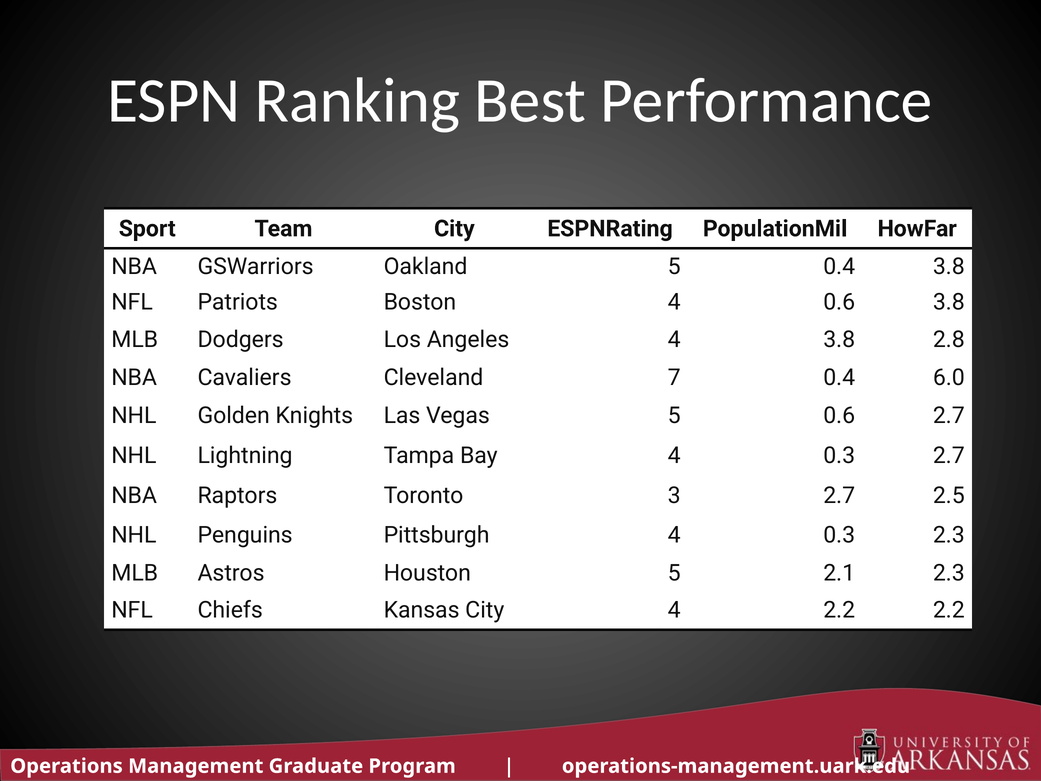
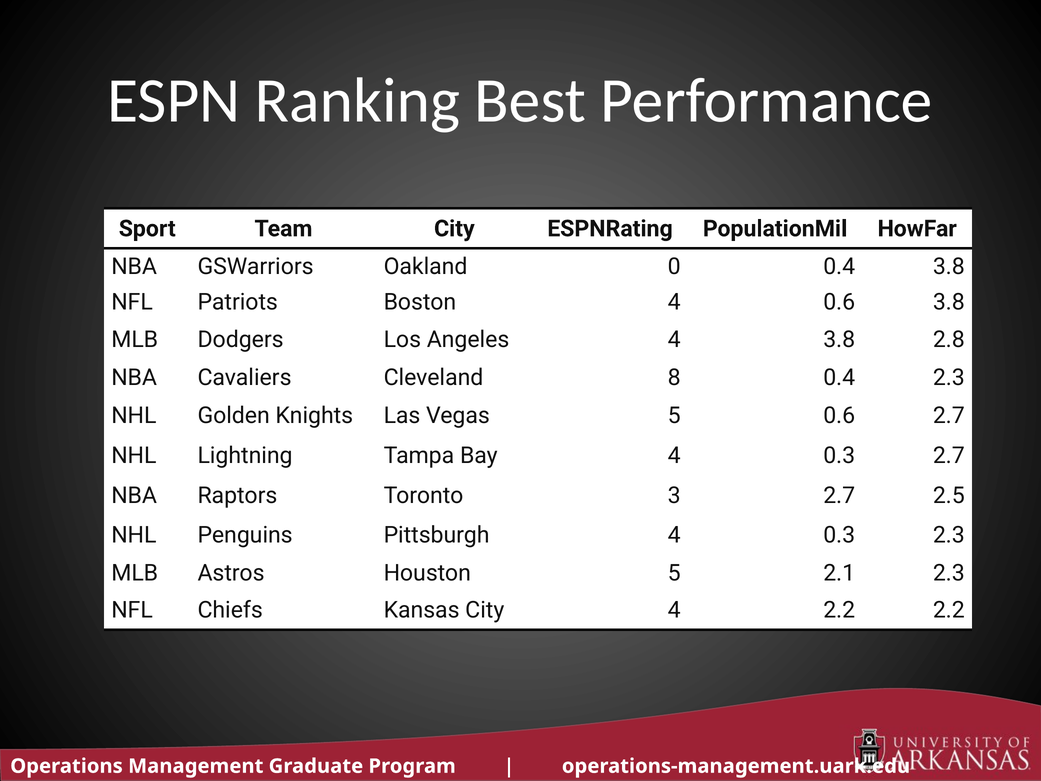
Oakland 5: 5 -> 0
7: 7 -> 8
0.4 6.0: 6.0 -> 2.3
